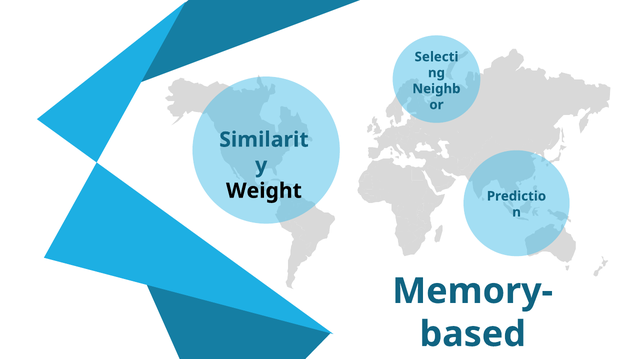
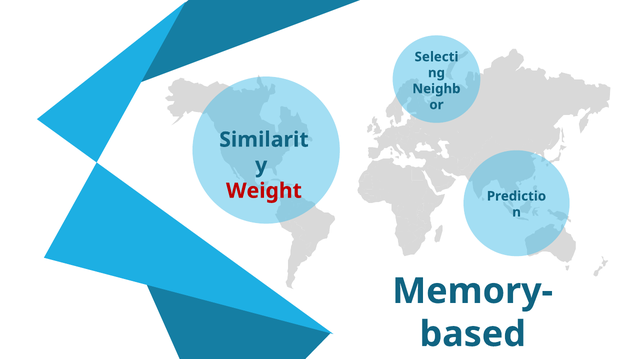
Weight colour: black -> red
